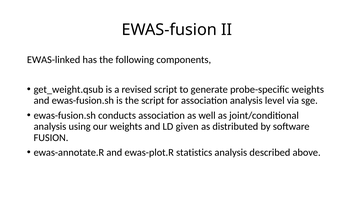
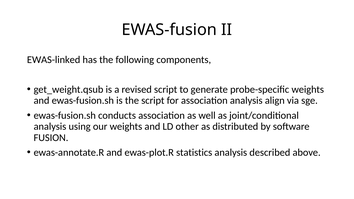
level: level -> align
given: given -> other
